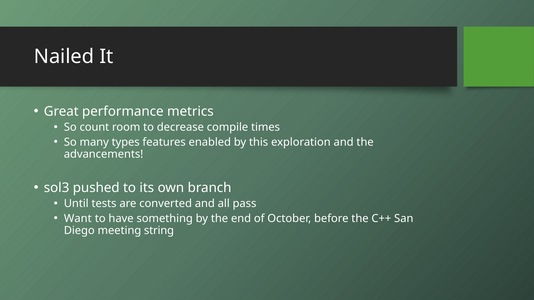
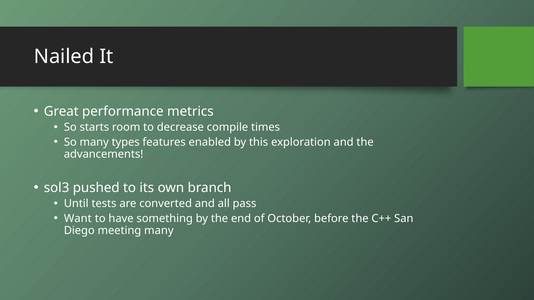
count: count -> starts
meeting string: string -> many
